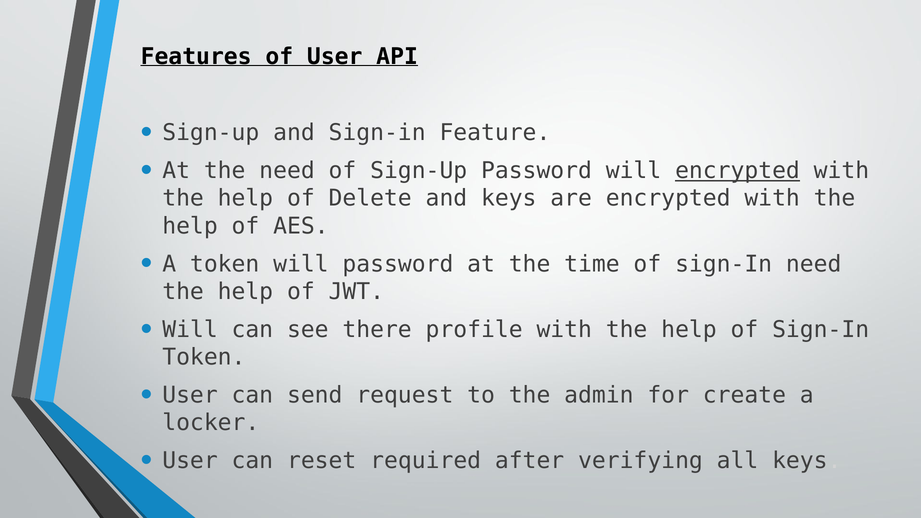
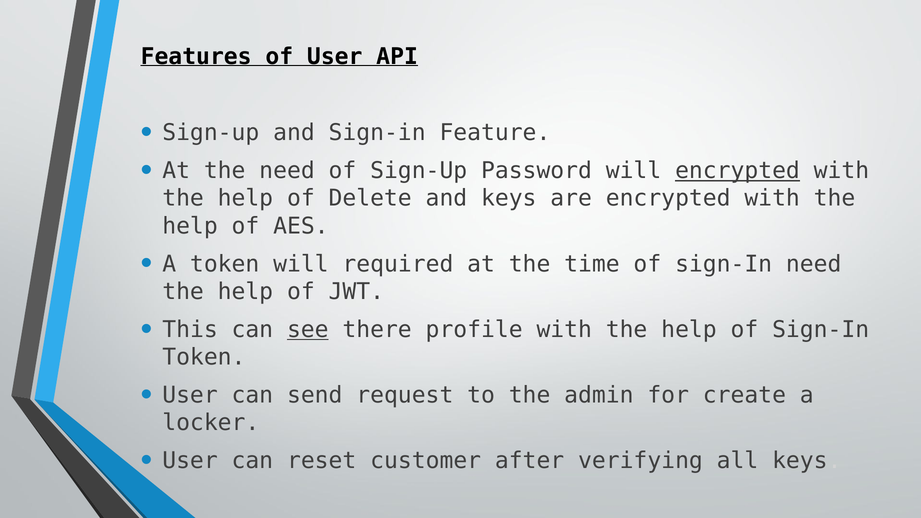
will password: password -> required
Will at (190, 330): Will -> This
see underline: none -> present
required: required -> customer
